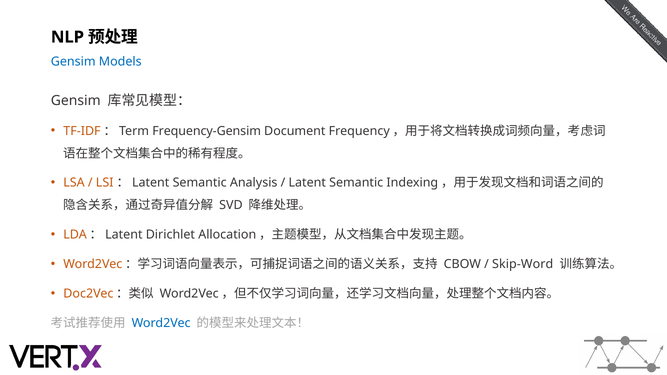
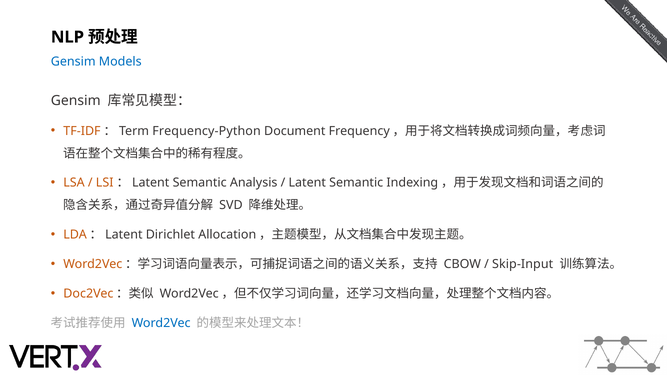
Frequency-Gensim: Frequency-Gensim -> Frequency-Python
Skip-Word: Skip-Word -> Skip-Input
